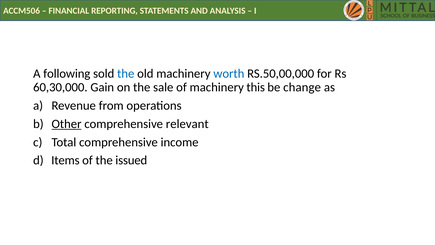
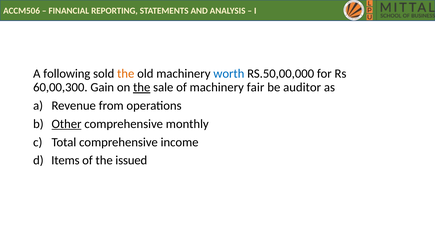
the at (126, 74) colour: blue -> orange
60,30,000: 60,30,000 -> 60,00,300
the at (142, 87) underline: none -> present
this: this -> fair
change: change -> auditor
relevant: relevant -> monthly
